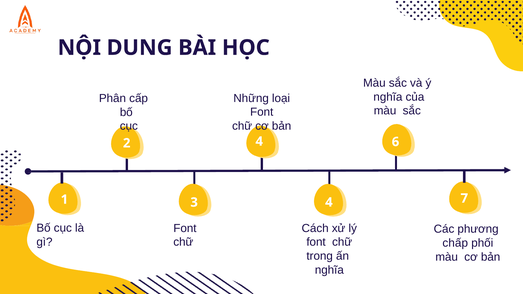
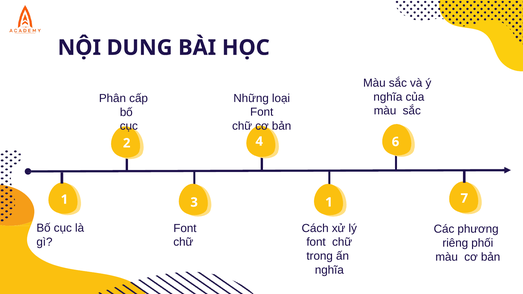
3 4: 4 -> 1
chấp: chấp -> riêng
